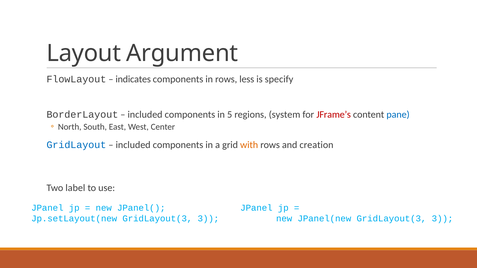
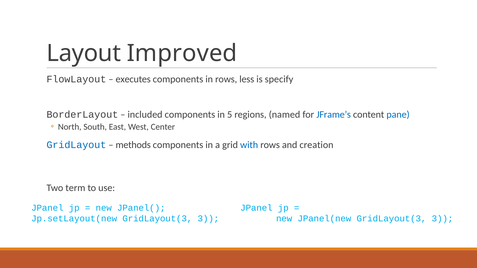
Argument: Argument -> Improved
indicates: indicates -> executes
system: system -> named
JFrame’s colour: red -> blue
included at (133, 145): included -> methods
with colour: orange -> blue
label: label -> term
